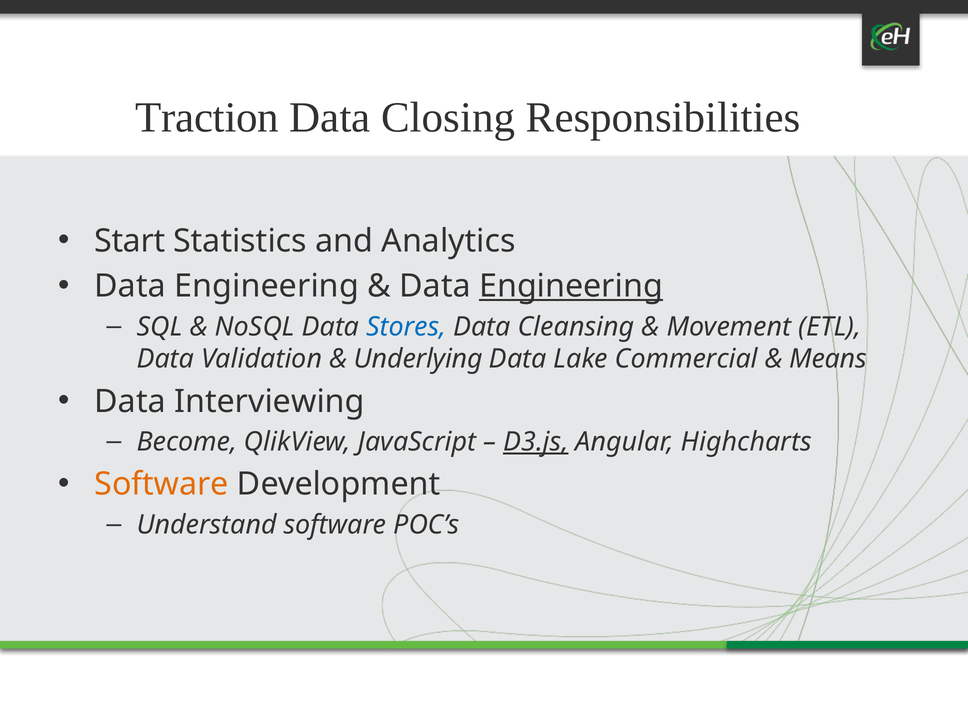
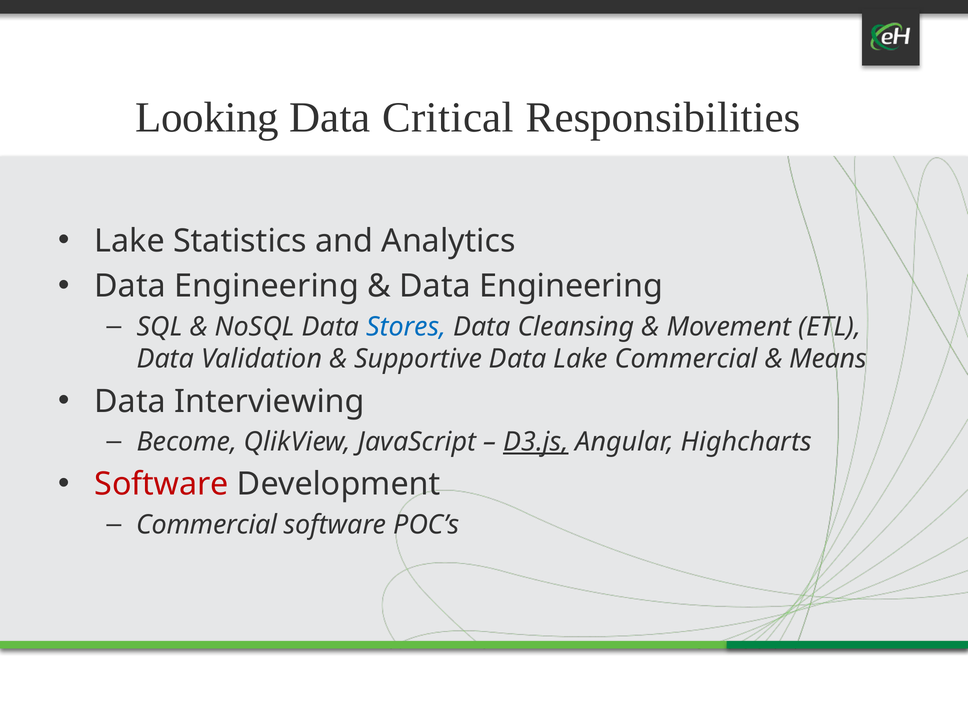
Traction: Traction -> Looking
Closing: Closing -> Critical
Start at (130, 241): Start -> Lake
Engineering at (571, 286) underline: present -> none
Underlying: Underlying -> Supportive
Software at (162, 484) colour: orange -> red
Understand at (207, 525): Understand -> Commercial
